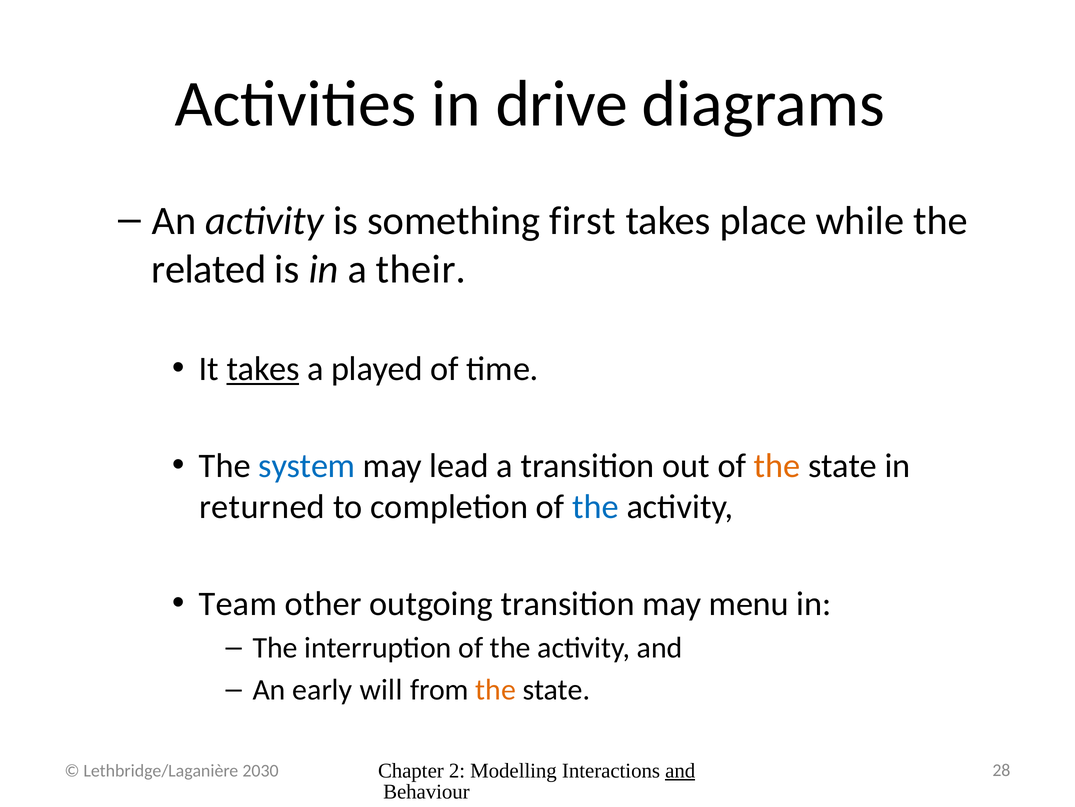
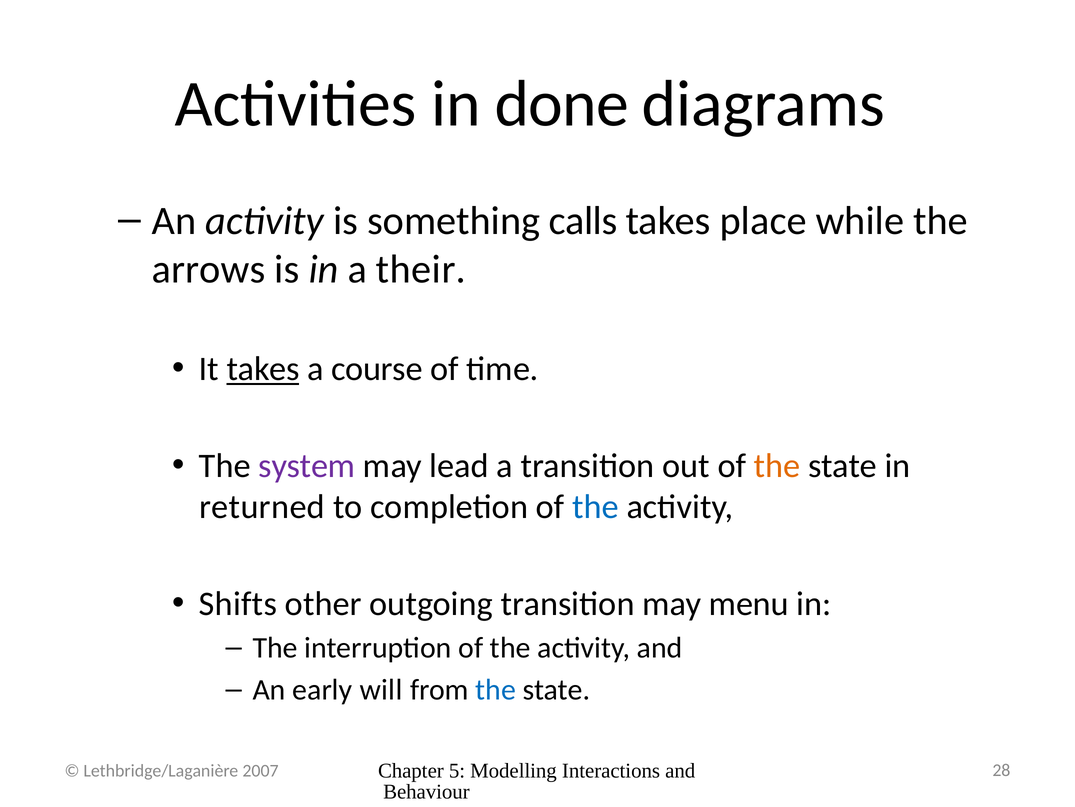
drive: drive -> done
first: first -> calls
related: related -> arrows
played: played -> course
system colour: blue -> purple
Team: Team -> Shifts
the at (496, 689) colour: orange -> blue
2: 2 -> 5
and at (680, 770) underline: present -> none
2030: 2030 -> 2007
